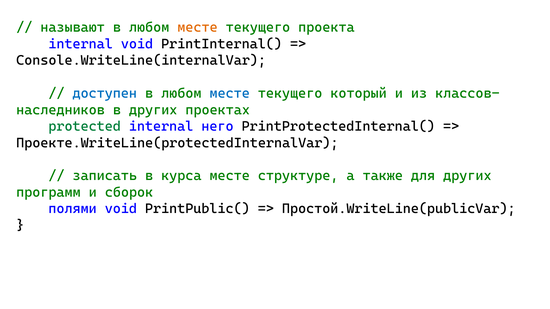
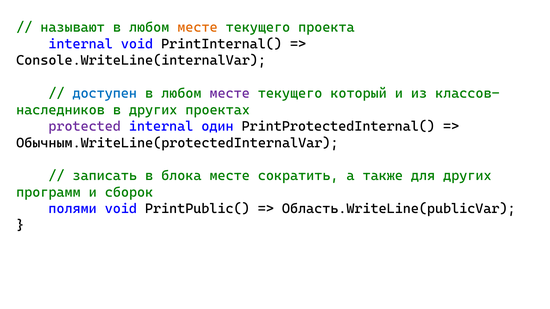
месте at (230, 93) colour: blue -> purple
protected colour: green -> purple
него: него -> один
Проекте.WriteLine(protectedInternalVar: Проекте.WriteLine(protectedInternalVar -> Обычным.WriteLine(protectedInternalVar
курса: курса -> блока
структуре: структуре -> сократить
Простой.WriteLine(publicVar: Простой.WriteLine(publicVar -> Область.WriteLine(publicVar
